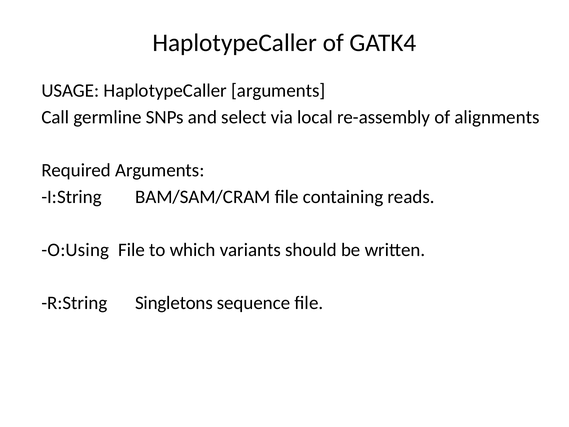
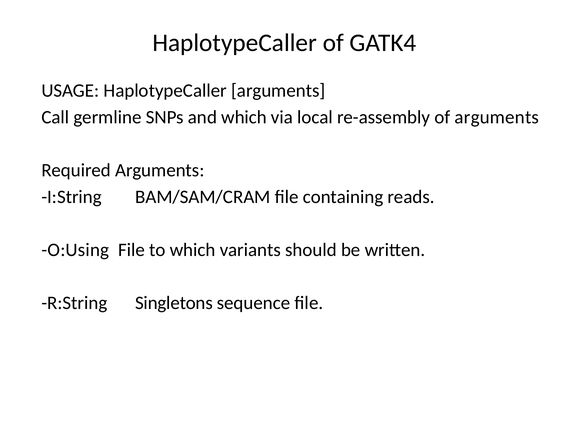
and select: select -> which
of alignments: alignments -> arguments
